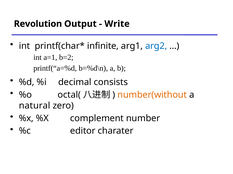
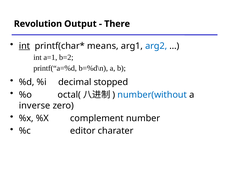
Write: Write -> There
int at (24, 46) underline: none -> present
infinite: infinite -> means
consists: consists -> stopped
number(without colour: orange -> blue
natural: natural -> inverse
